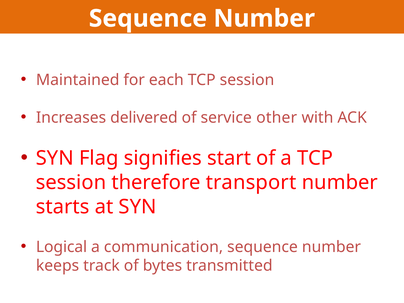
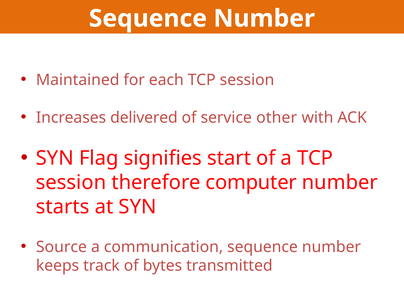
transport: transport -> computer
Logical: Logical -> Source
